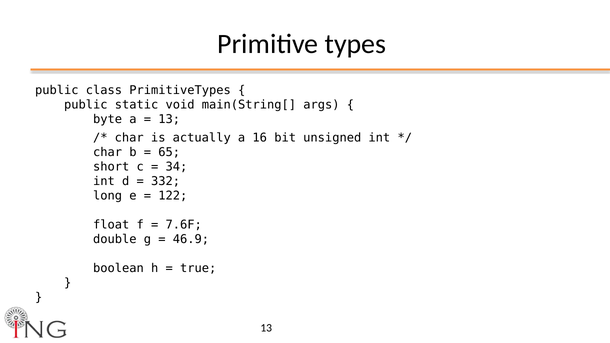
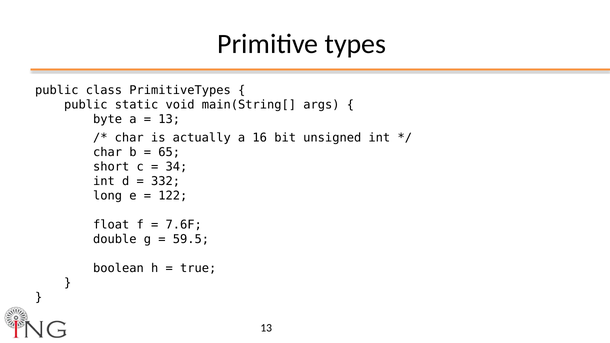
46.9: 46.9 -> 59.5
